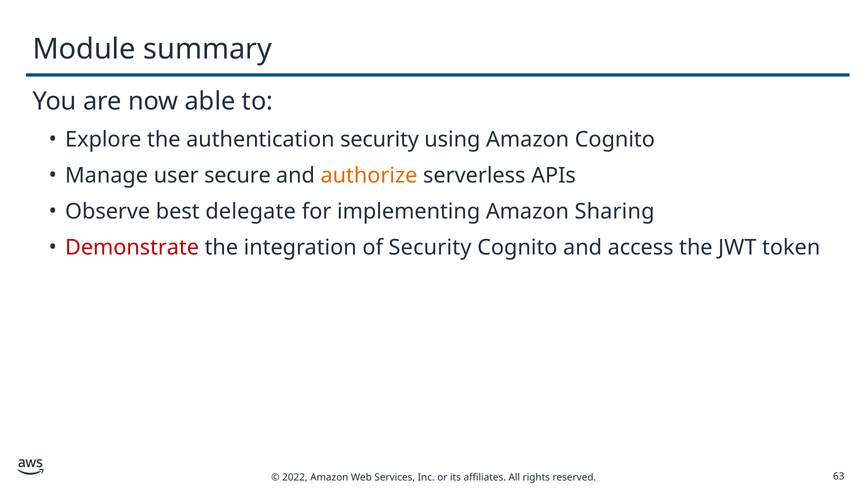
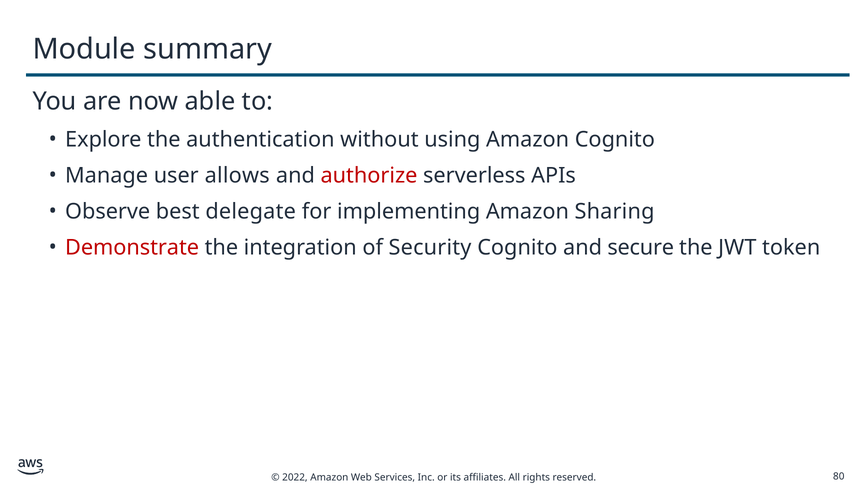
authentication security: security -> without
secure: secure -> allows
authorize colour: orange -> red
access: access -> secure
63: 63 -> 80
